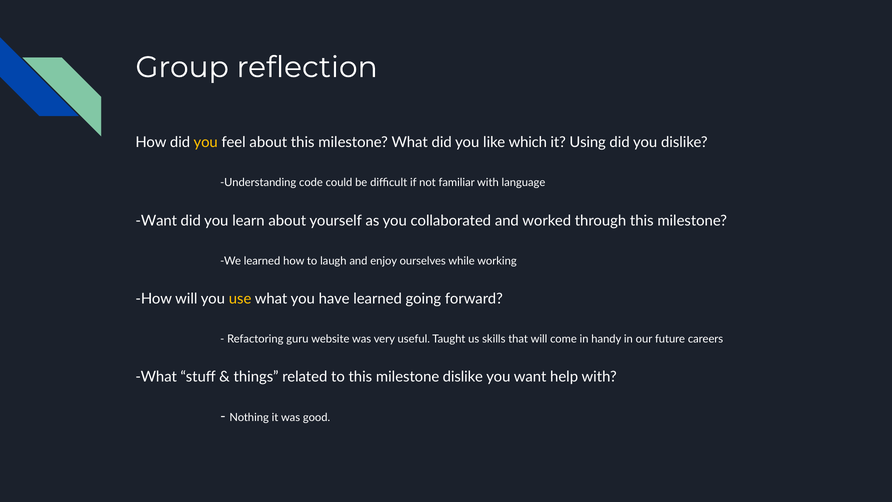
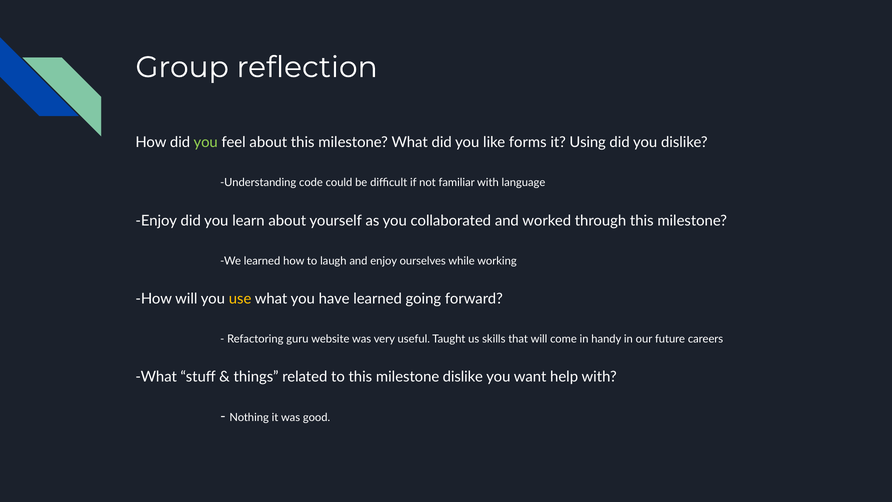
you at (206, 142) colour: yellow -> light green
which: which -> forms
Want at (156, 221): Want -> Enjoy
